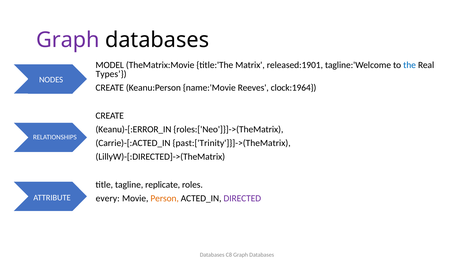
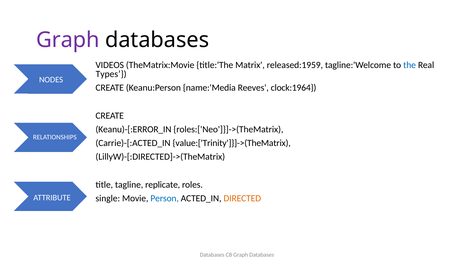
MODEL: MODEL -> VIDEOS
released:1901: released:1901 -> released:1959
name:'Movie: name:'Movie -> name:'Media
past:['Trinity']}]->(TheMatrix: past:['Trinity']}]->(TheMatrix -> value:['Trinity']}]->(TheMatrix
every: every -> single
Person colour: orange -> blue
DIRECTED colour: purple -> orange
